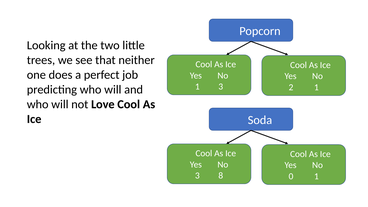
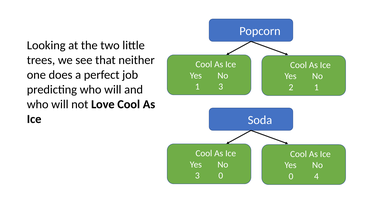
3 8: 8 -> 0
0 1: 1 -> 4
